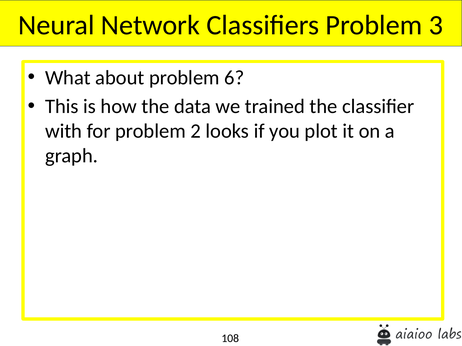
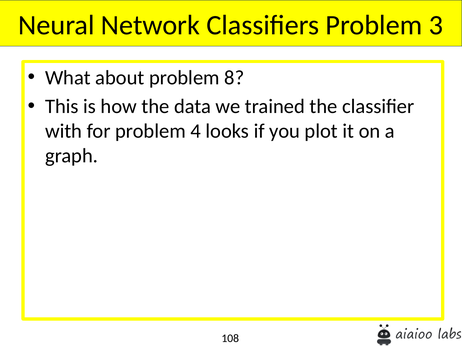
6: 6 -> 8
2: 2 -> 4
